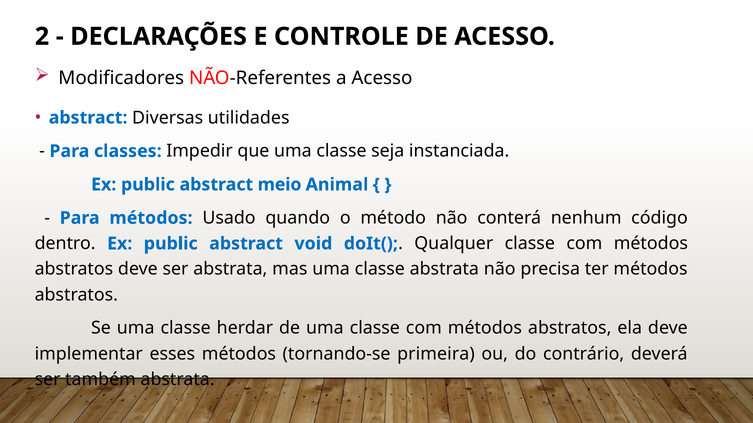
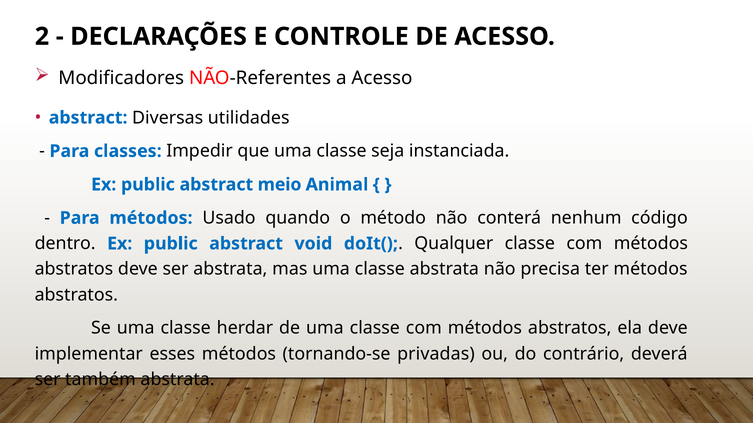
primeira: primeira -> privadas
